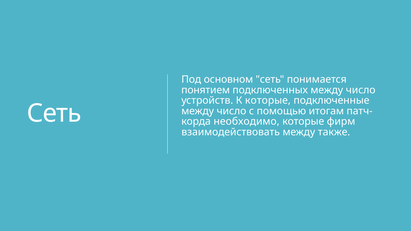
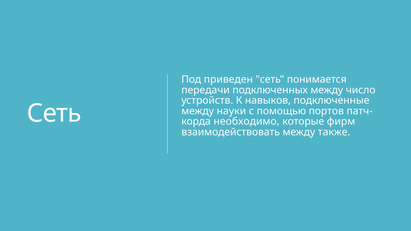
основном: основном -> приведен
понятием: понятием -> передачи
К которые: которые -> навыков
число at (231, 111): число -> науки
итогам: итогам -> портов
